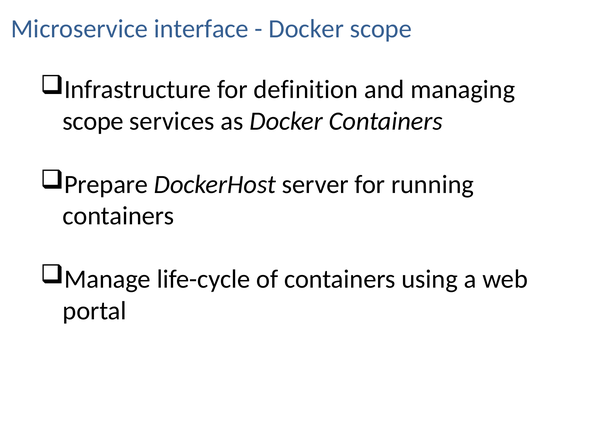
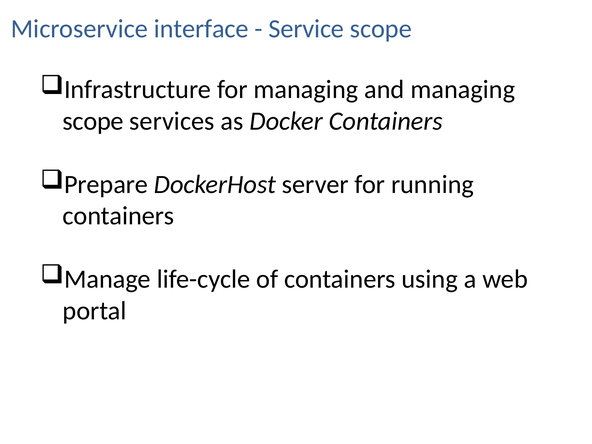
Docker at (306, 29): Docker -> Service
for definition: definition -> managing
